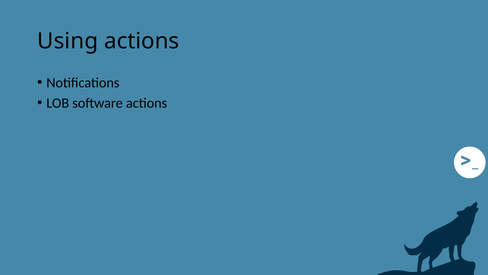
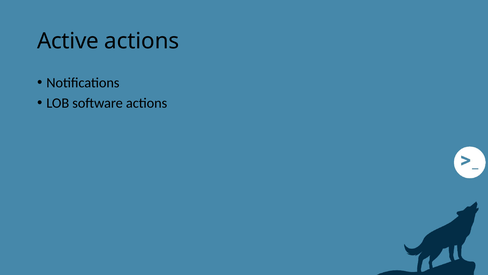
Using: Using -> Active
